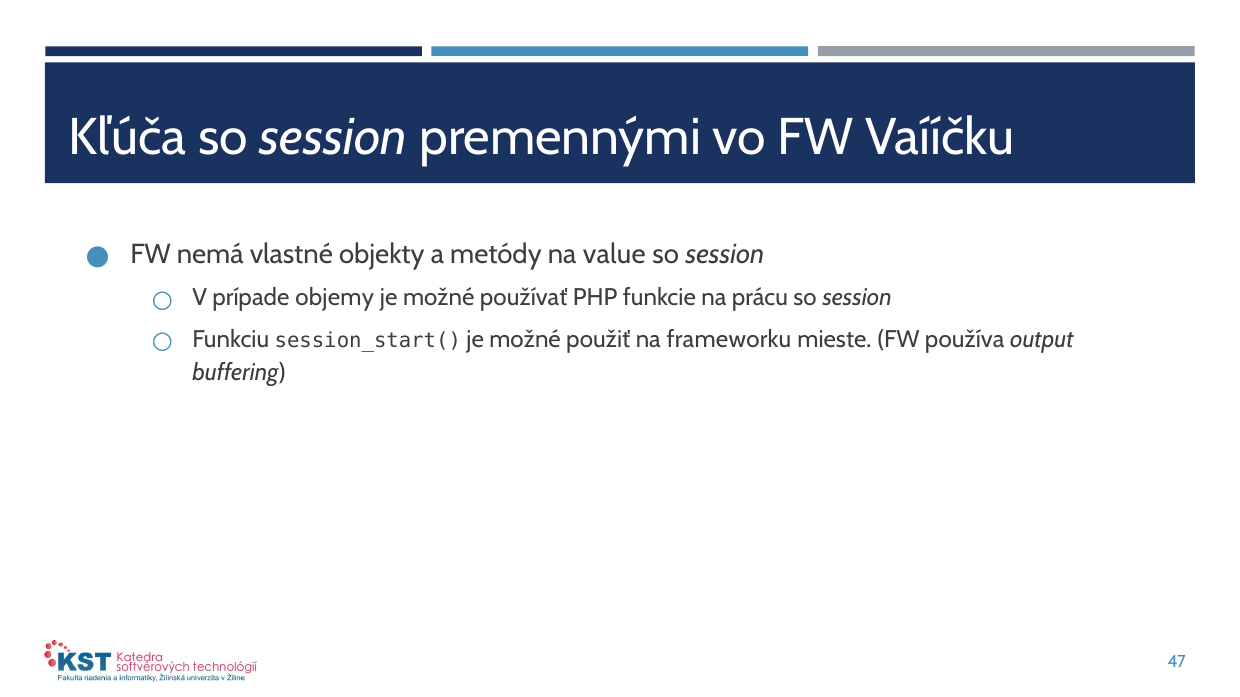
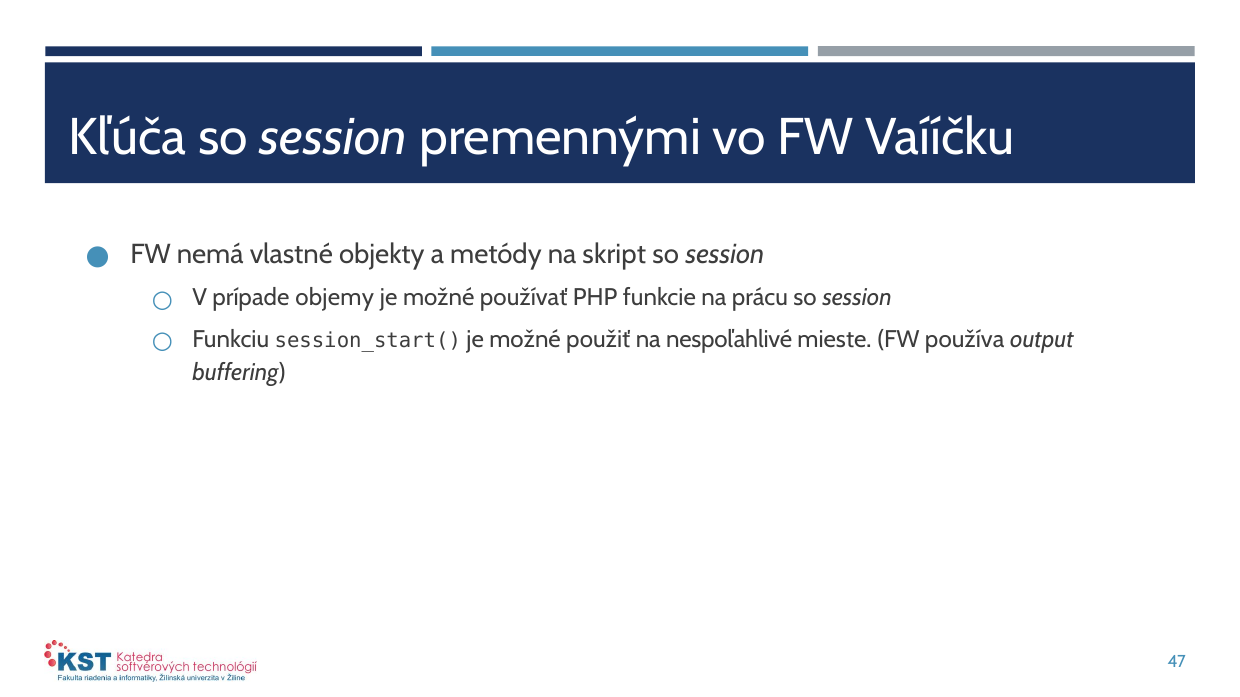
value: value -> skript
frameworku: frameworku -> nespoľahlivé
